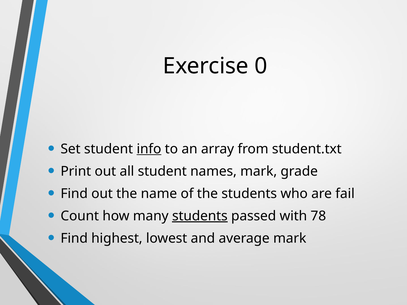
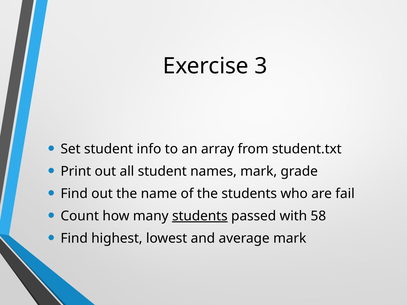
0: 0 -> 3
info underline: present -> none
78: 78 -> 58
